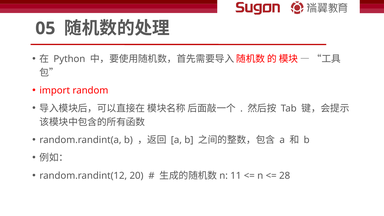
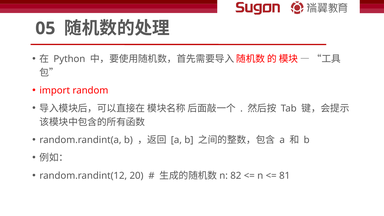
11: 11 -> 82
28: 28 -> 81
